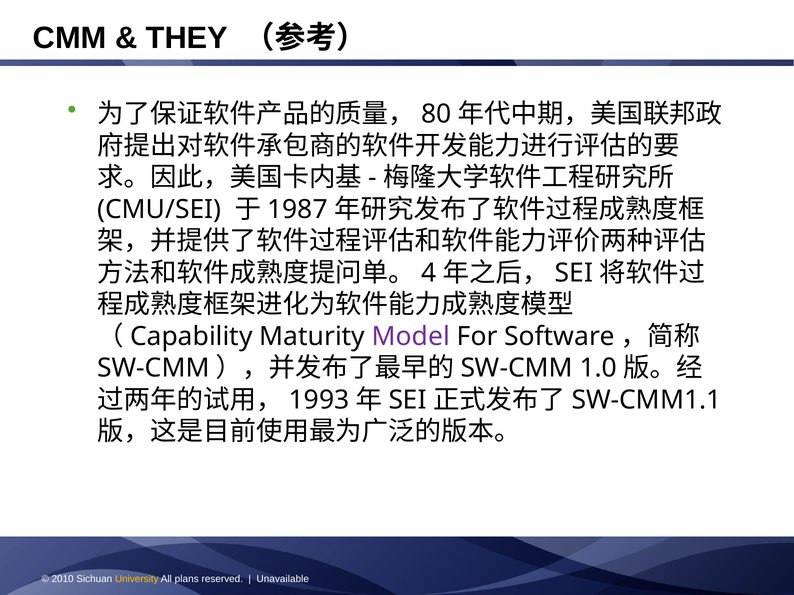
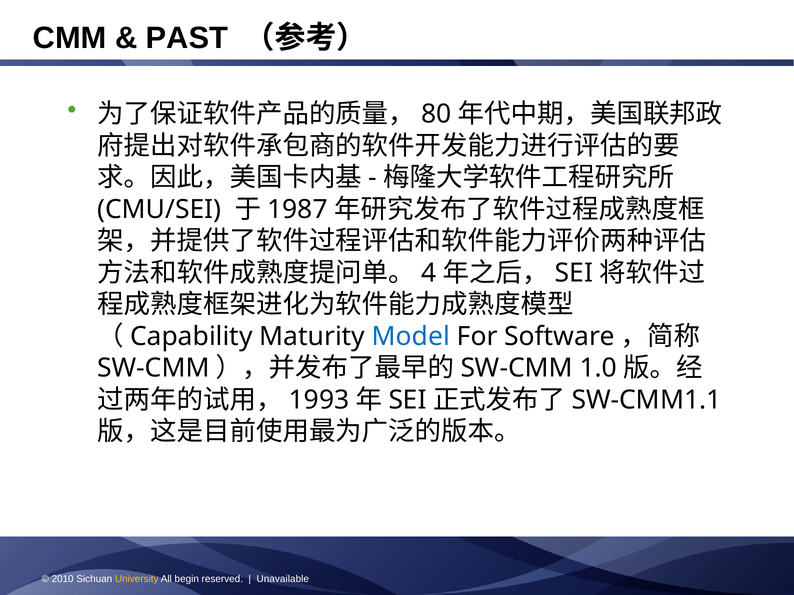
THEY: THEY -> PAST
Model colour: purple -> blue
plans: plans -> begin
